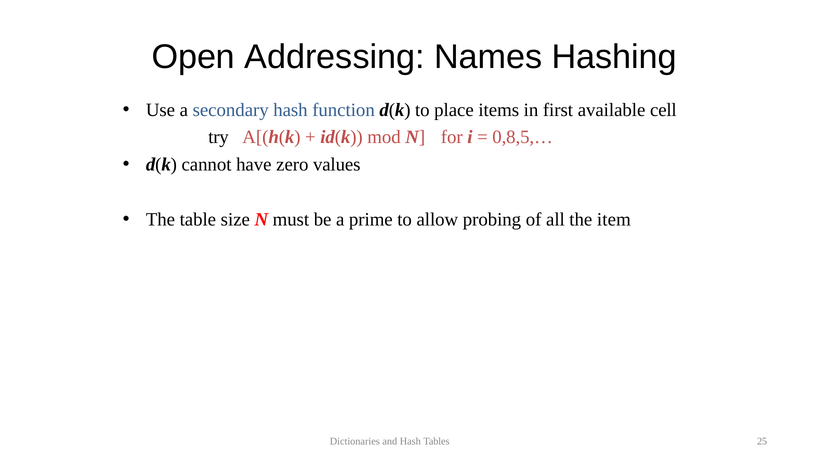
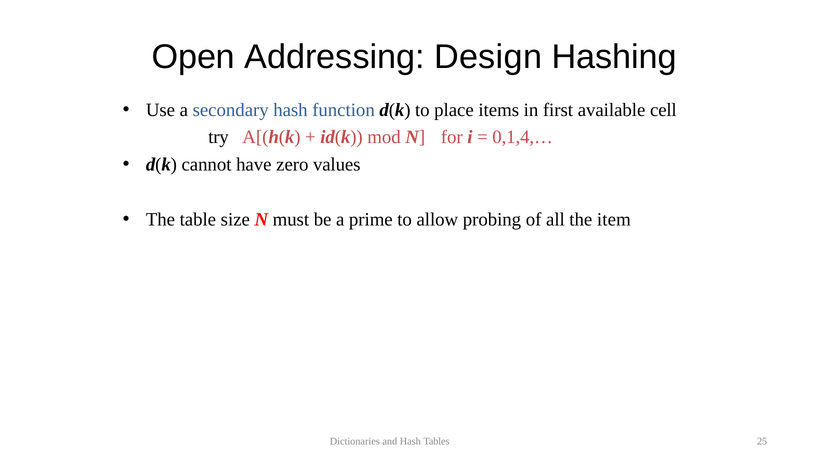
Names: Names -> Design
0,8,5,…: 0,8,5,… -> 0,1,4,…
